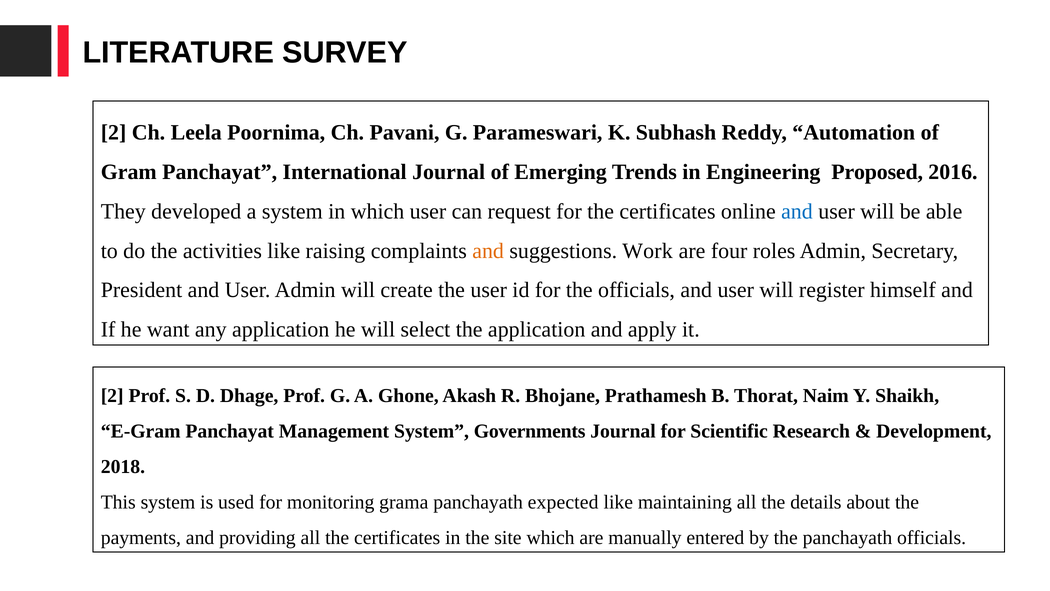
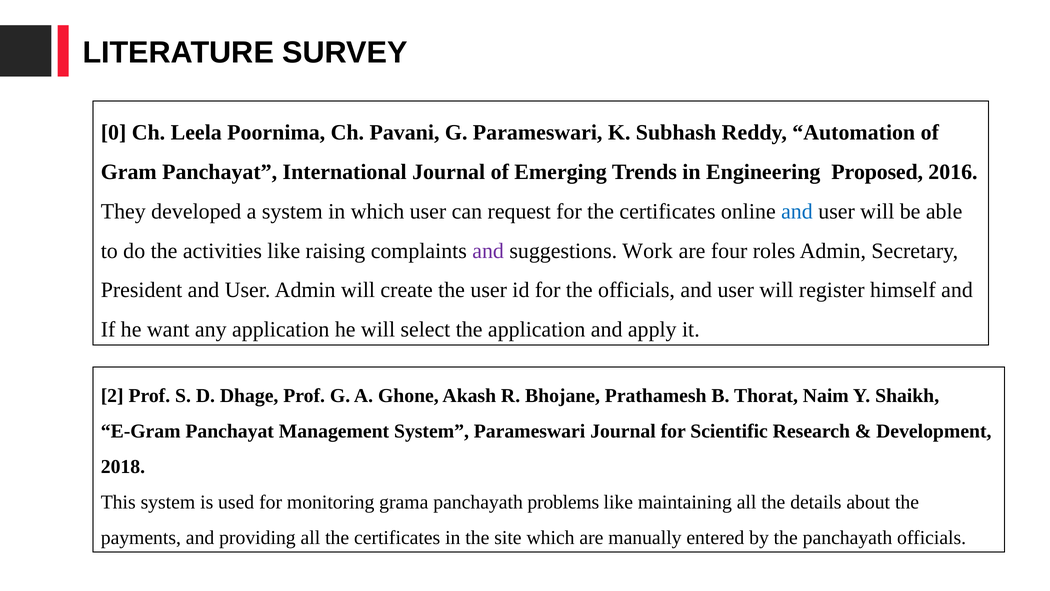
2 at (114, 133): 2 -> 0
and at (488, 251) colour: orange -> purple
System Governments: Governments -> Parameswari
expected: expected -> problems
